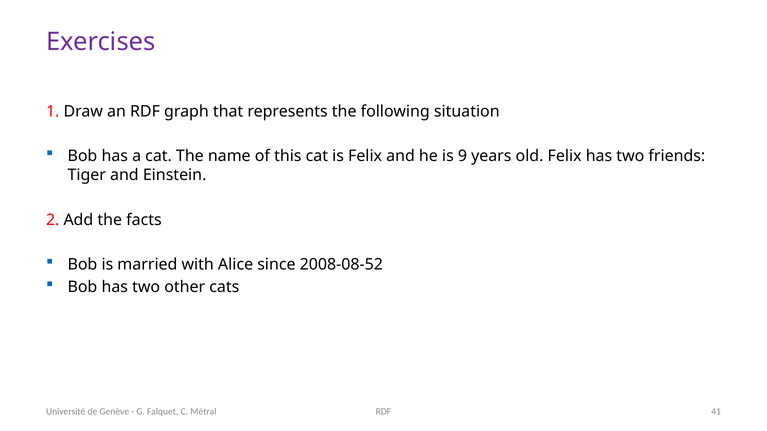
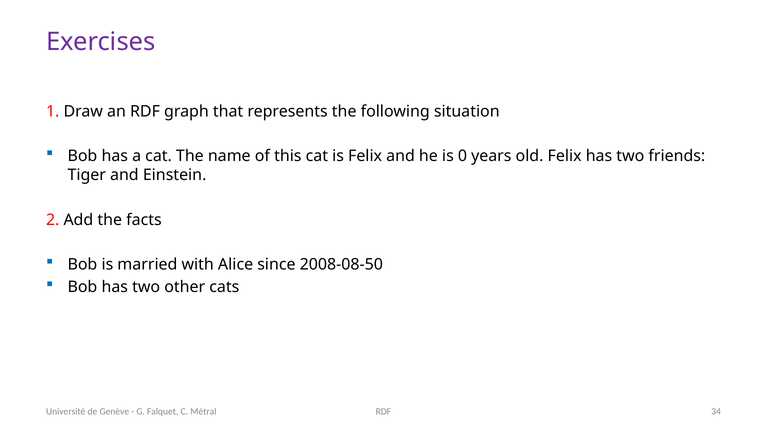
9: 9 -> 0
2008-08-52: 2008-08-52 -> 2008-08-50
41: 41 -> 34
